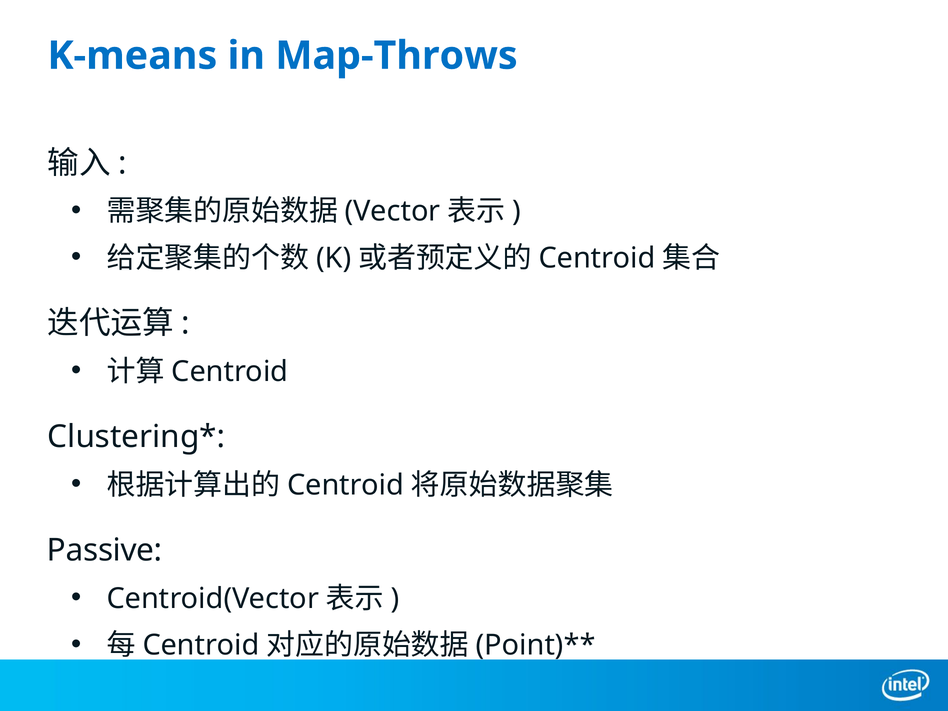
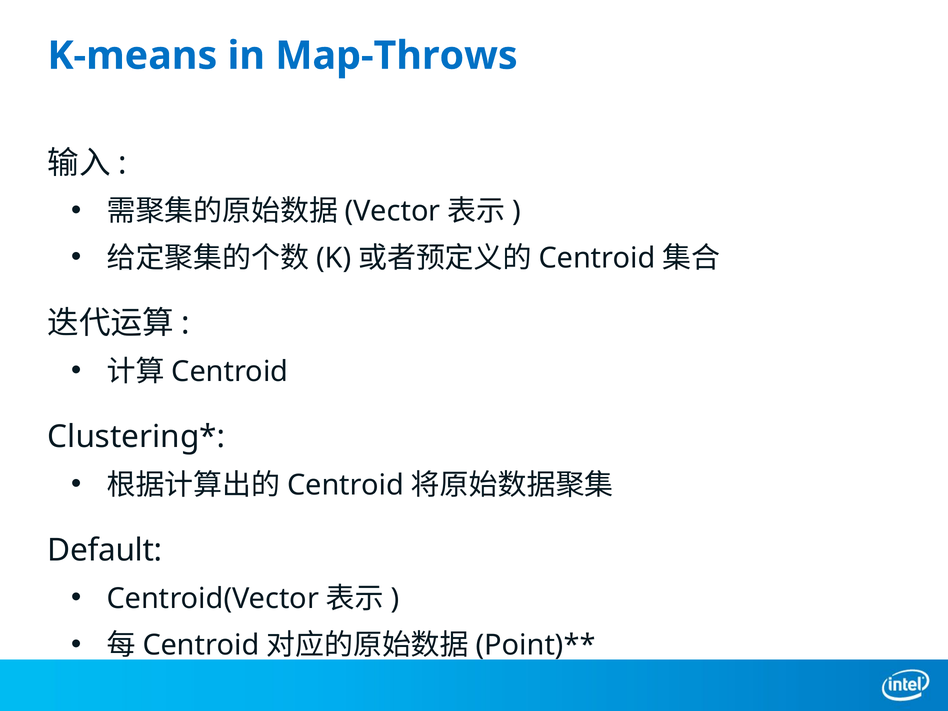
Passive: Passive -> Default
